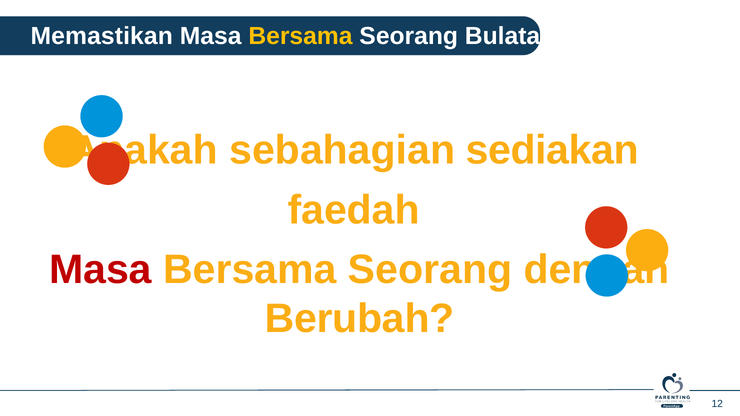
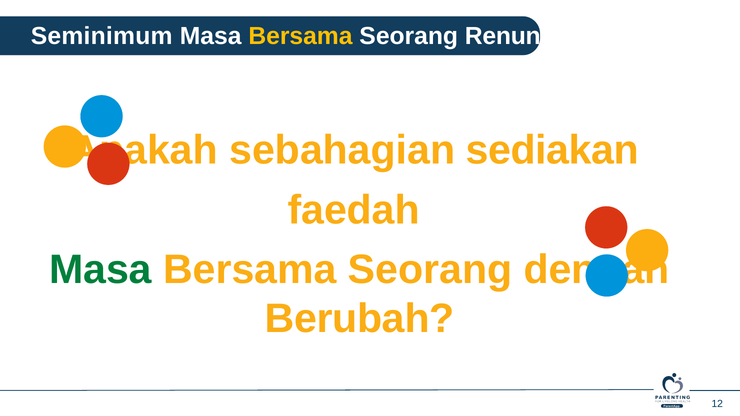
Memastikan: Memastikan -> Seminimum
Bulatan: Bulatan -> Renung
Masa at (100, 270) colour: red -> green
